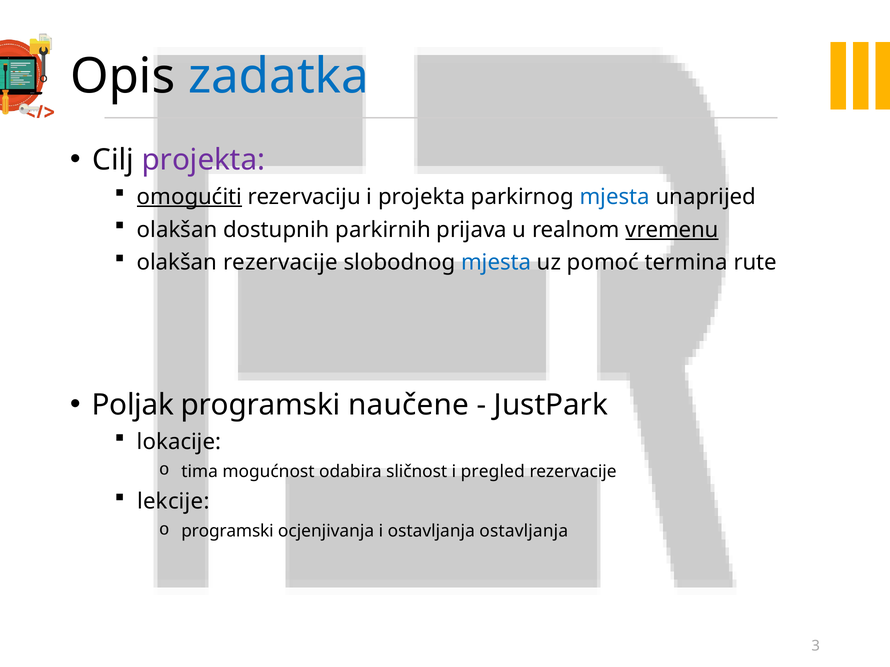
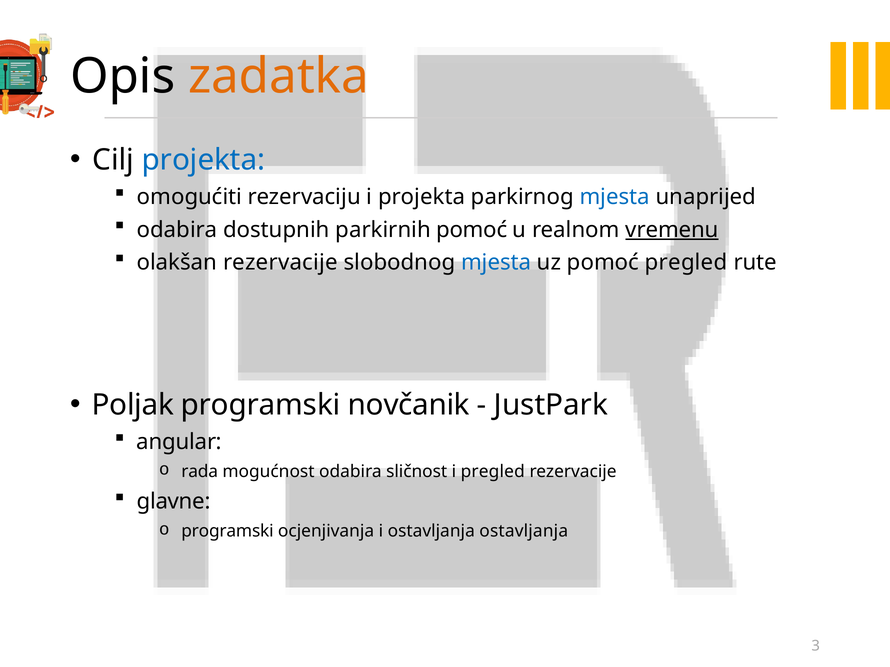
zadatka colour: blue -> orange
projekta at (203, 160) colour: purple -> blue
omogućiti underline: present -> none
olakšan at (177, 230): olakšan -> odabira
parkirnih prijava: prijava -> pomoć
pomoć termina: termina -> pregled
naučene: naučene -> novčanik
lokacije: lokacije -> angular
tima: tima -> rada
lekcije: lekcije -> glavne
